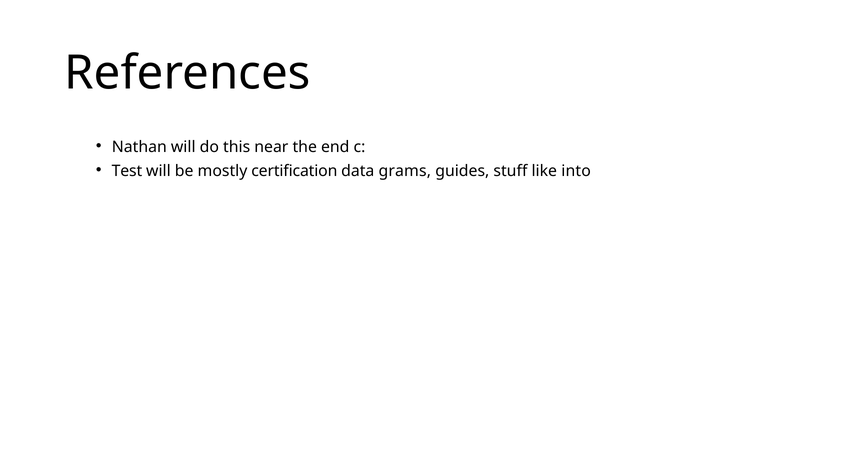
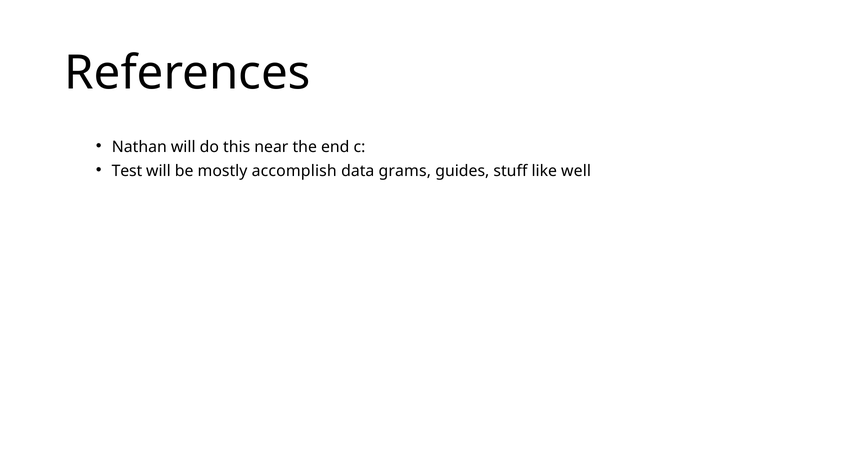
certification: certification -> accomplish
into: into -> well
